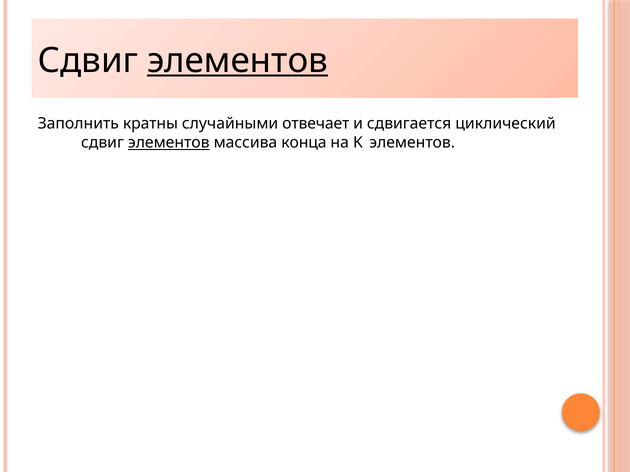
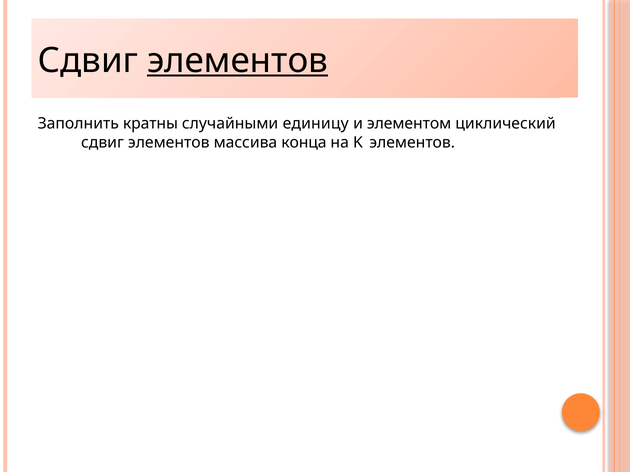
отвечает: отвечает -> единицу
сдвигается: сдвигается -> элементом
элементов at (169, 143) underline: present -> none
